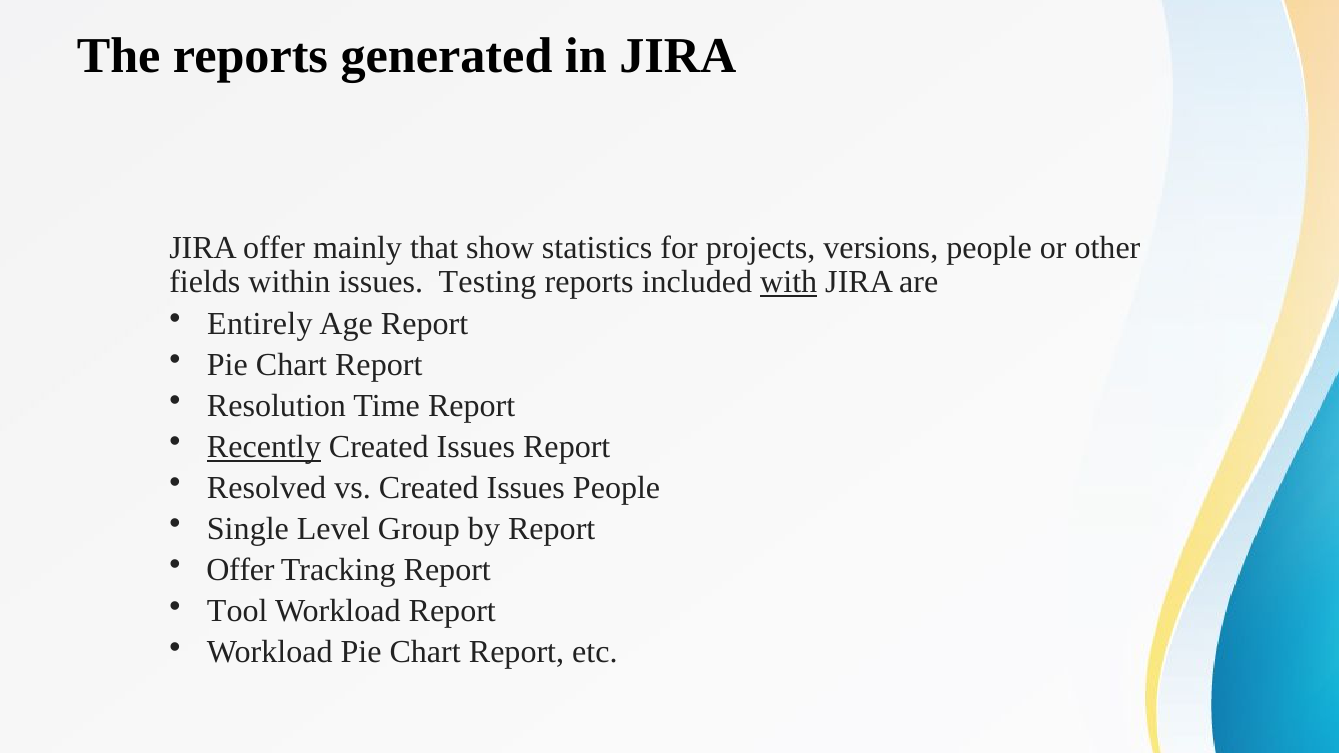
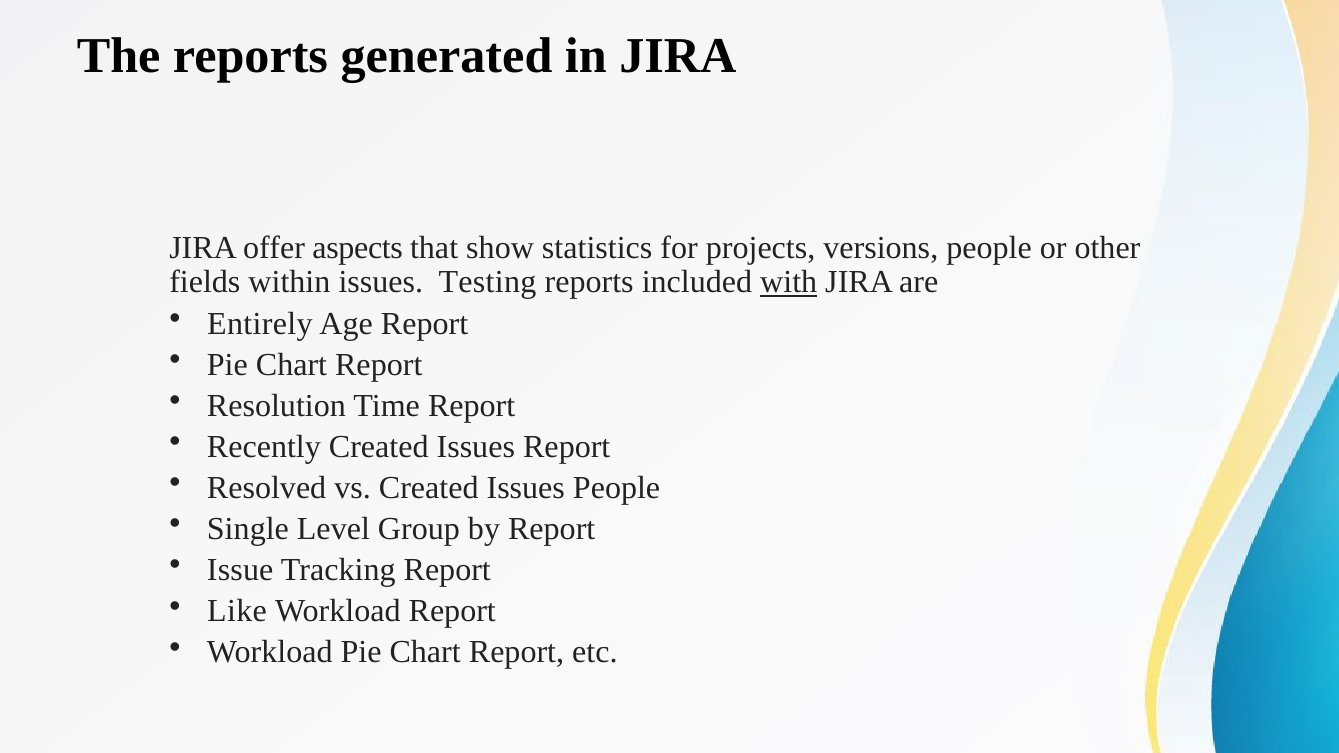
mainly: mainly -> aspects
Recently underline: present -> none
Offer at (240, 570): Offer -> Issue
Tool: Tool -> Like
